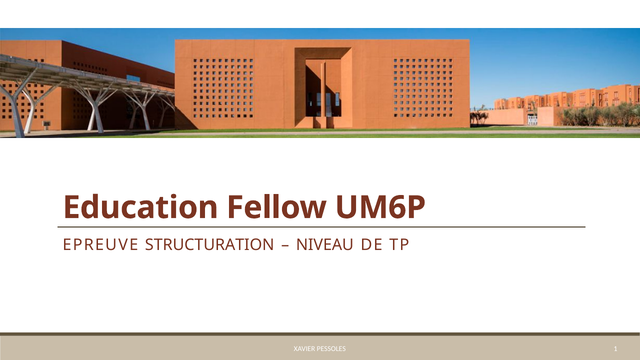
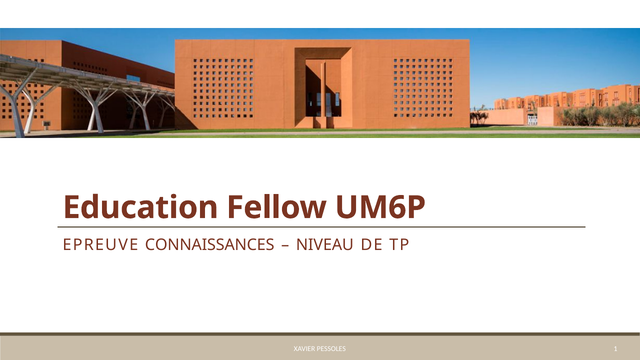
STRUCTURATION: STRUCTURATION -> CONNAISSANCES
